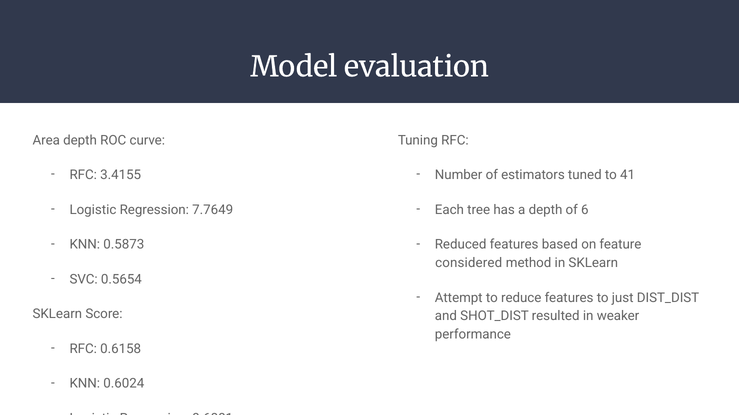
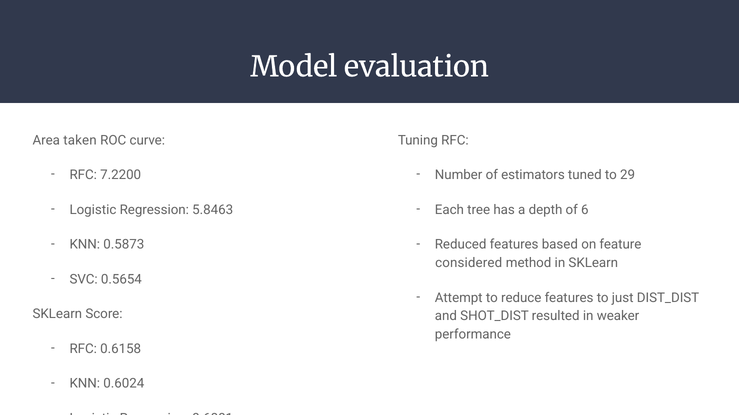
Area depth: depth -> taken
3.4155: 3.4155 -> 7.2200
41: 41 -> 29
7.7649: 7.7649 -> 5.8463
